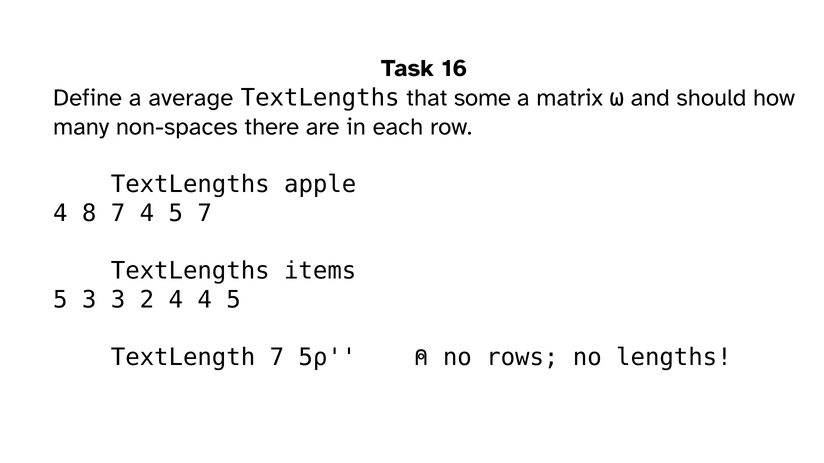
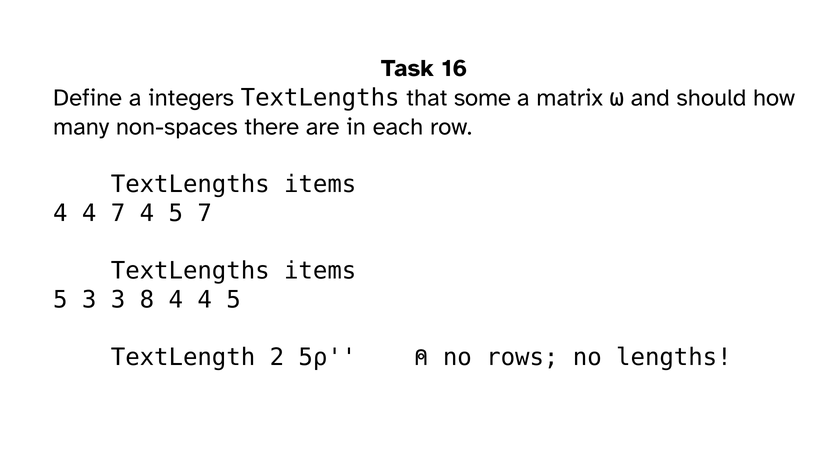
average: average -> integers
apple at (320, 185): apple -> items
8 at (89, 214): 8 -> 4
2: 2 -> 8
TextLength 7: 7 -> 2
